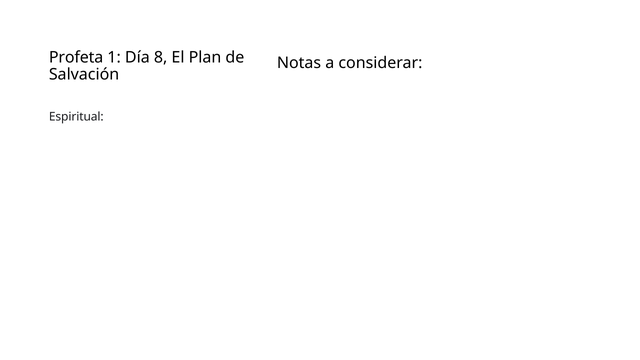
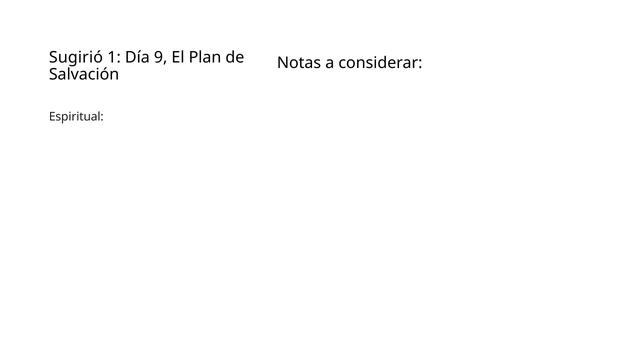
Profeta: Profeta -> Sugirió
8: 8 -> 9
